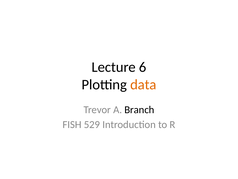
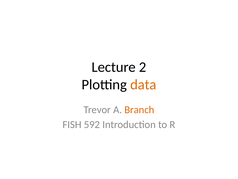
6: 6 -> 2
Branch colour: black -> orange
529: 529 -> 592
